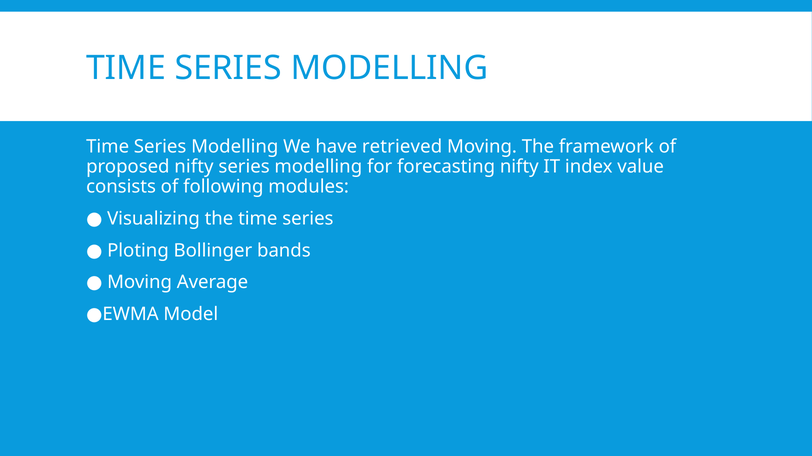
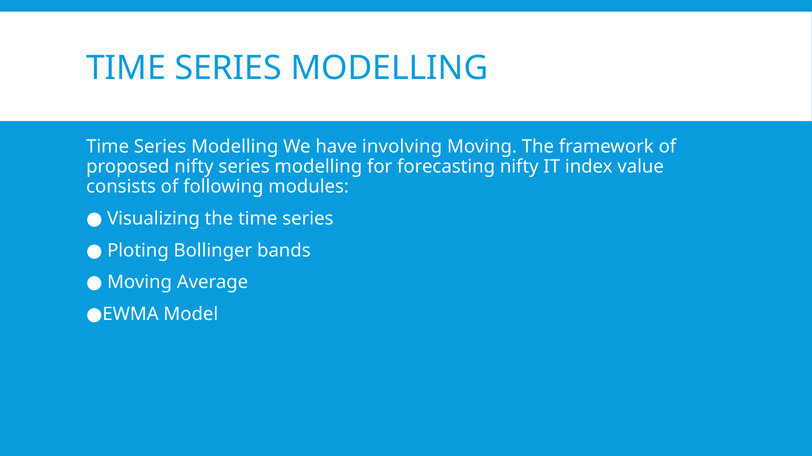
retrieved: retrieved -> involving
